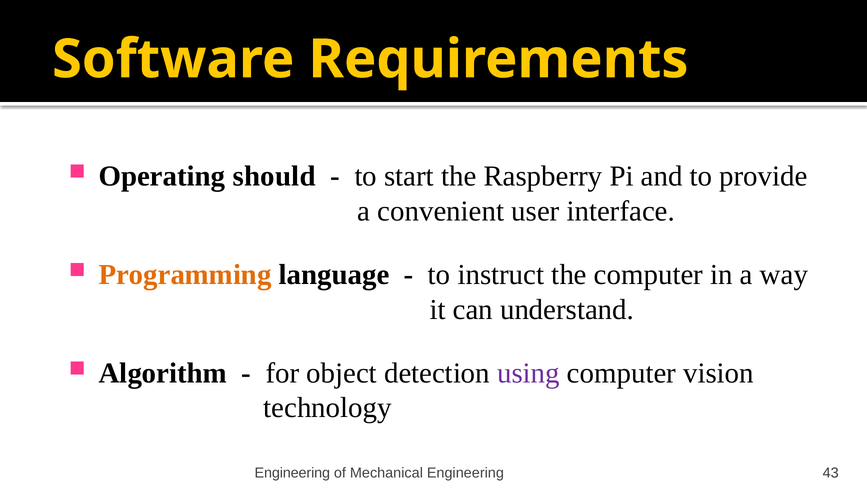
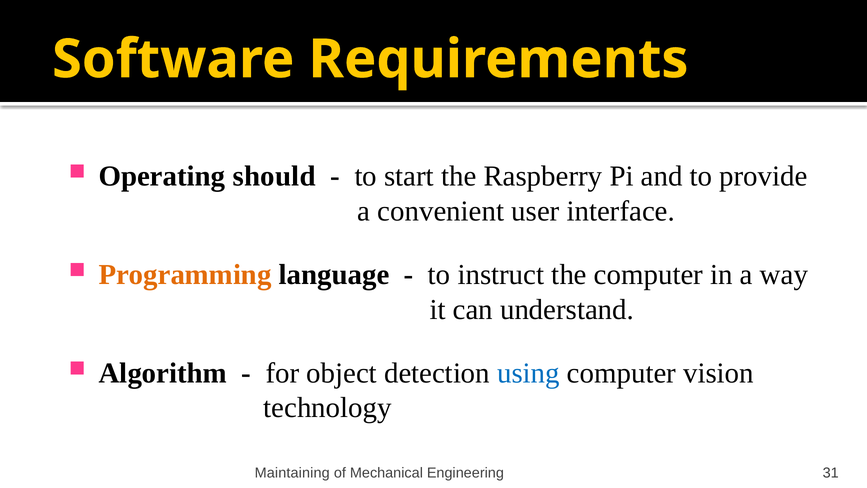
using colour: purple -> blue
Engineering at (292, 472): Engineering -> Maintaining
43: 43 -> 31
